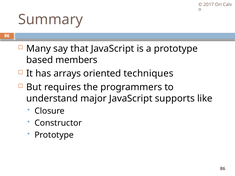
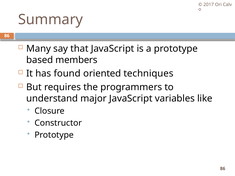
arrays: arrays -> found
supports: supports -> variables
